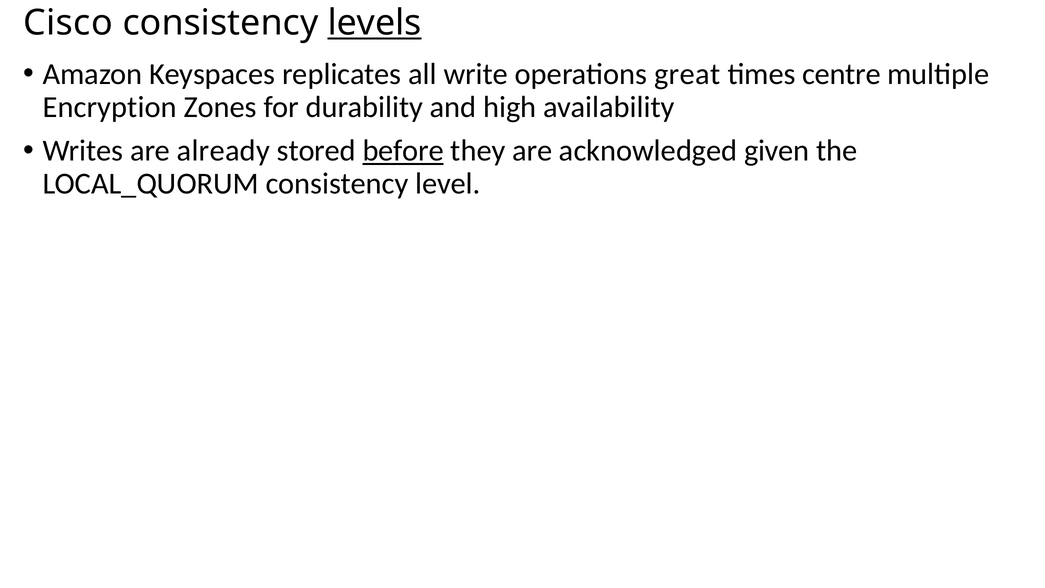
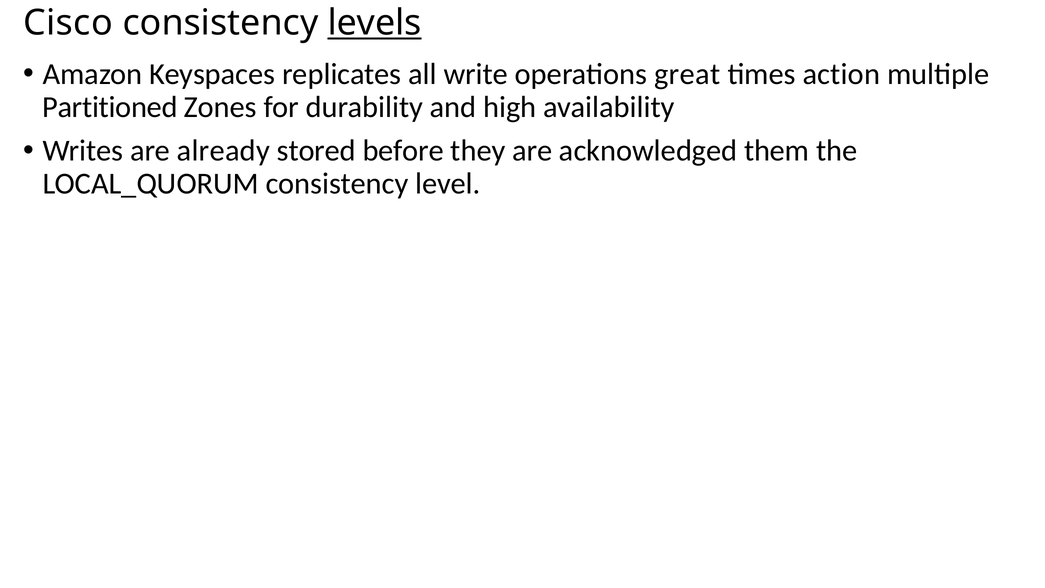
centre: centre -> action
Encryption: Encryption -> Partitioned
before underline: present -> none
given: given -> them
